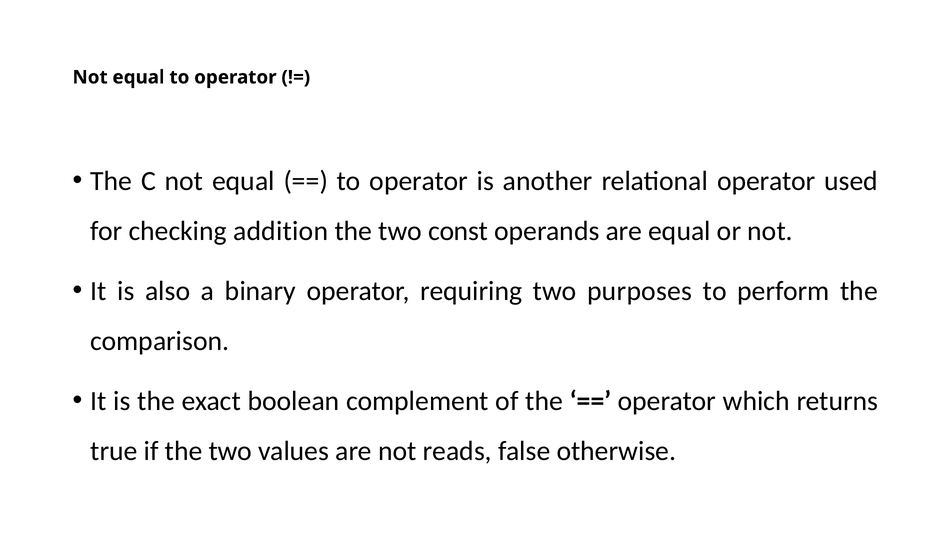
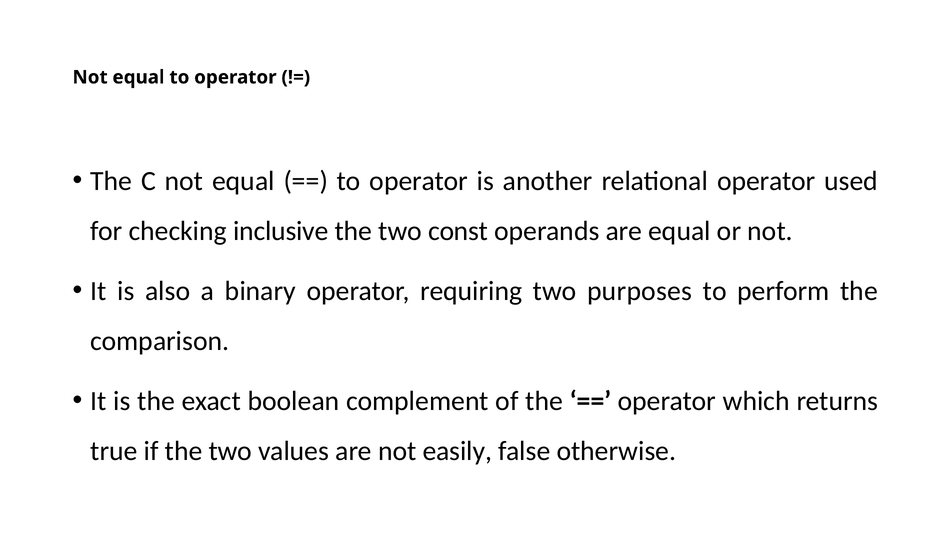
addition: addition -> inclusive
reads: reads -> easily
